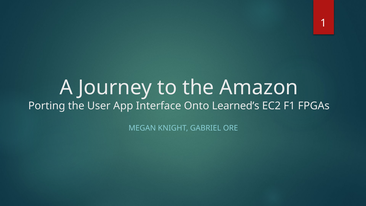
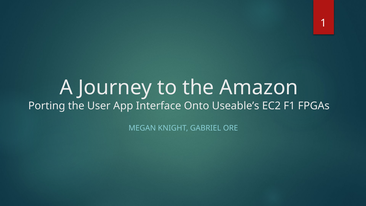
Learned’s: Learned’s -> Useable’s
